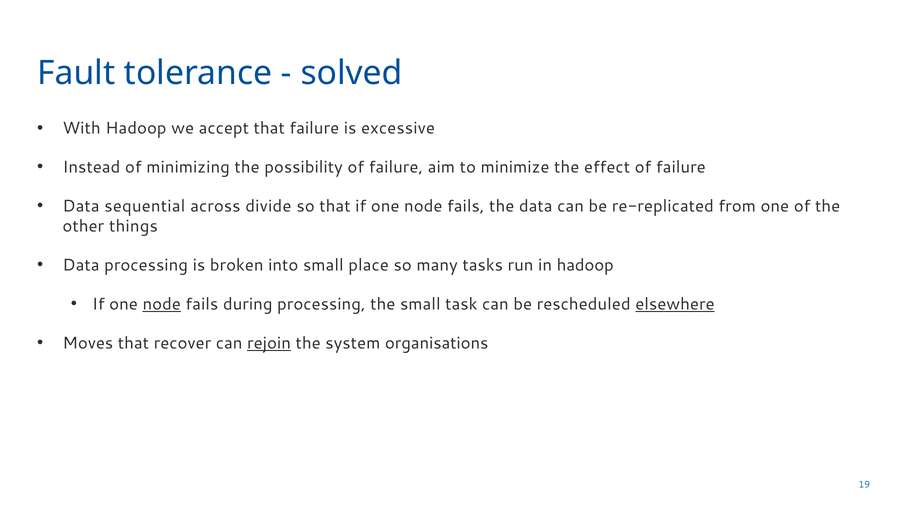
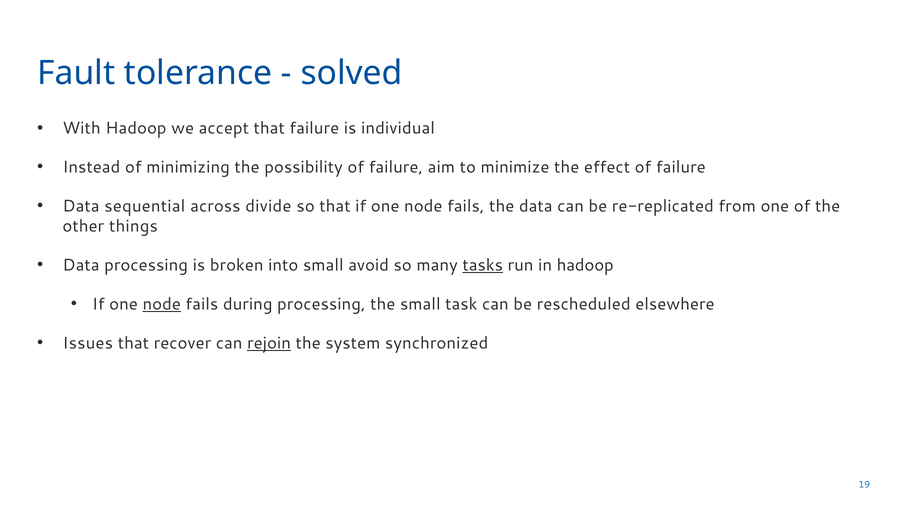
excessive: excessive -> individual
place: place -> avoid
tasks underline: none -> present
elsewhere underline: present -> none
Moves: Moves -> Issues
organisations: organisations -> synchronized
